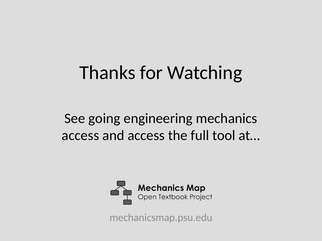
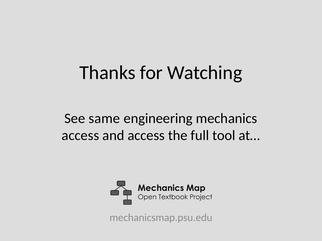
going: going -> same
